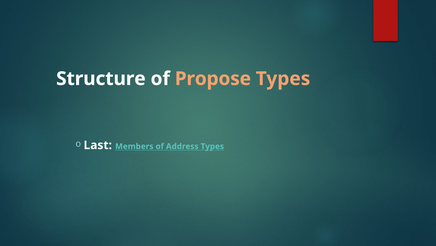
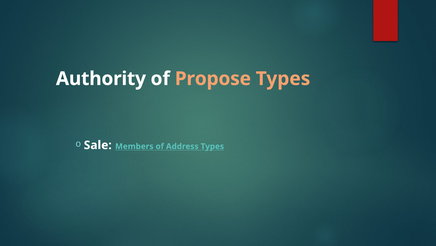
Structure: Structure -> Authority
Last: Last -> Sale
